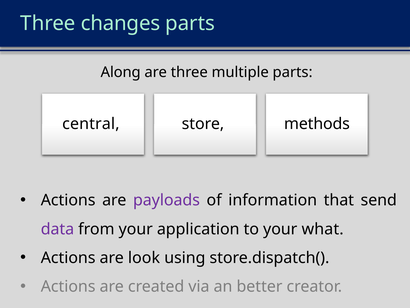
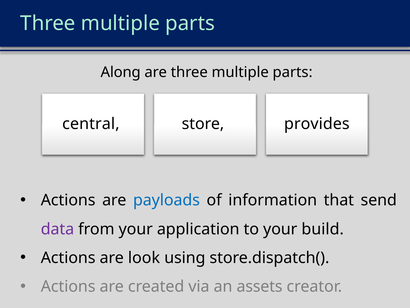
changes at (120, 23): changes -> multiple
methods: methods -> provides
payloads colour: purple -> blue
what: what -> build
better: better -> assets
